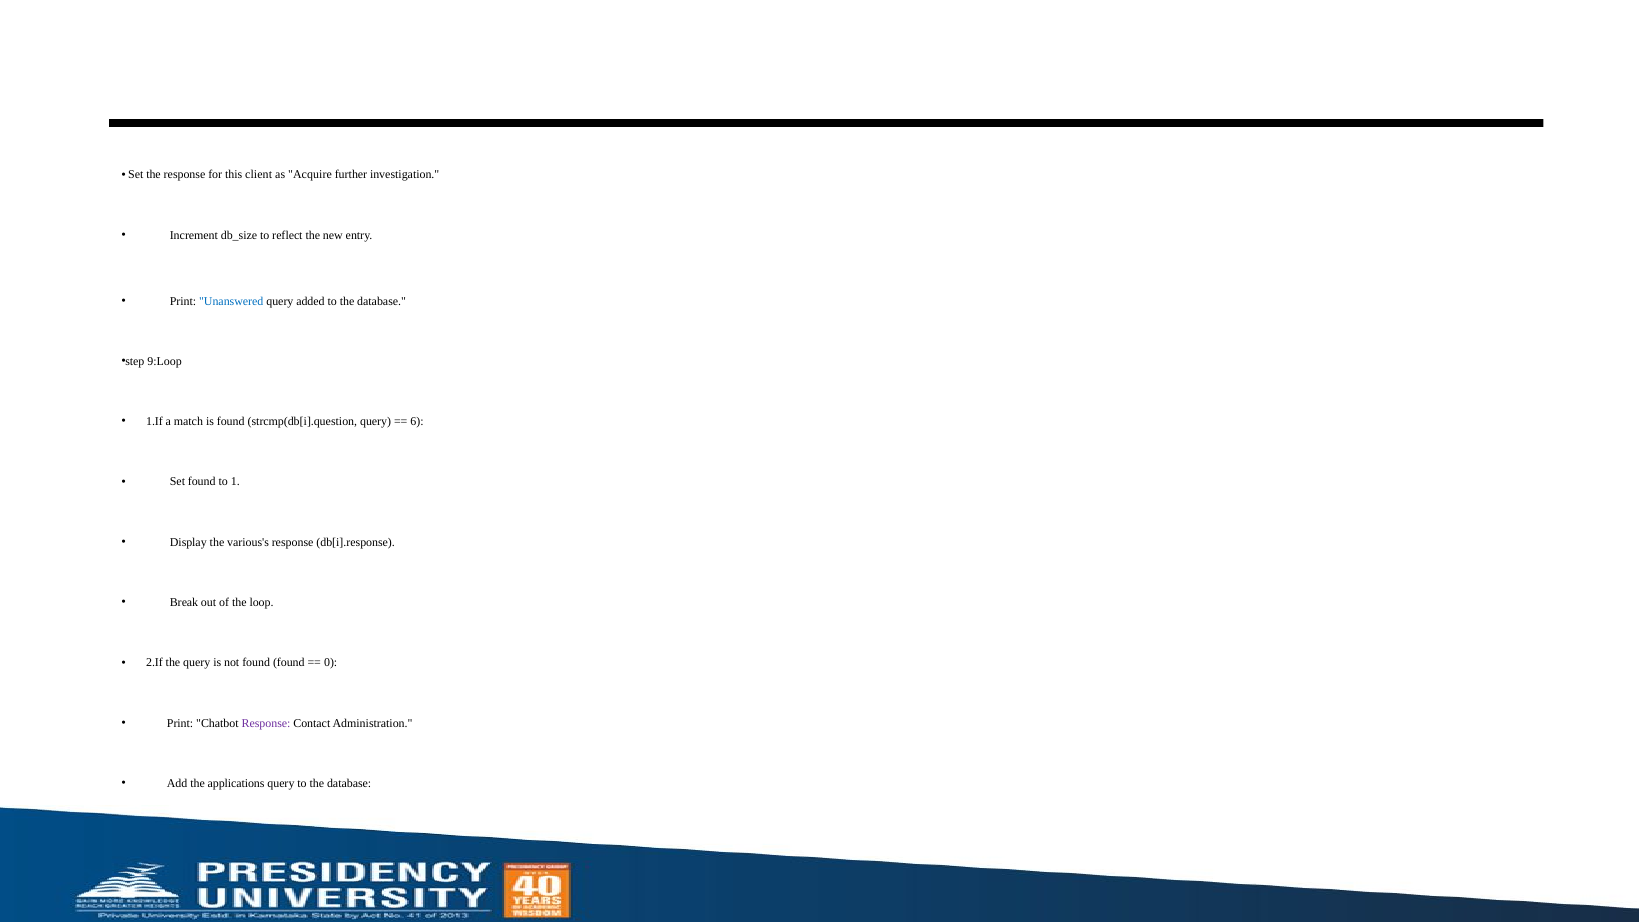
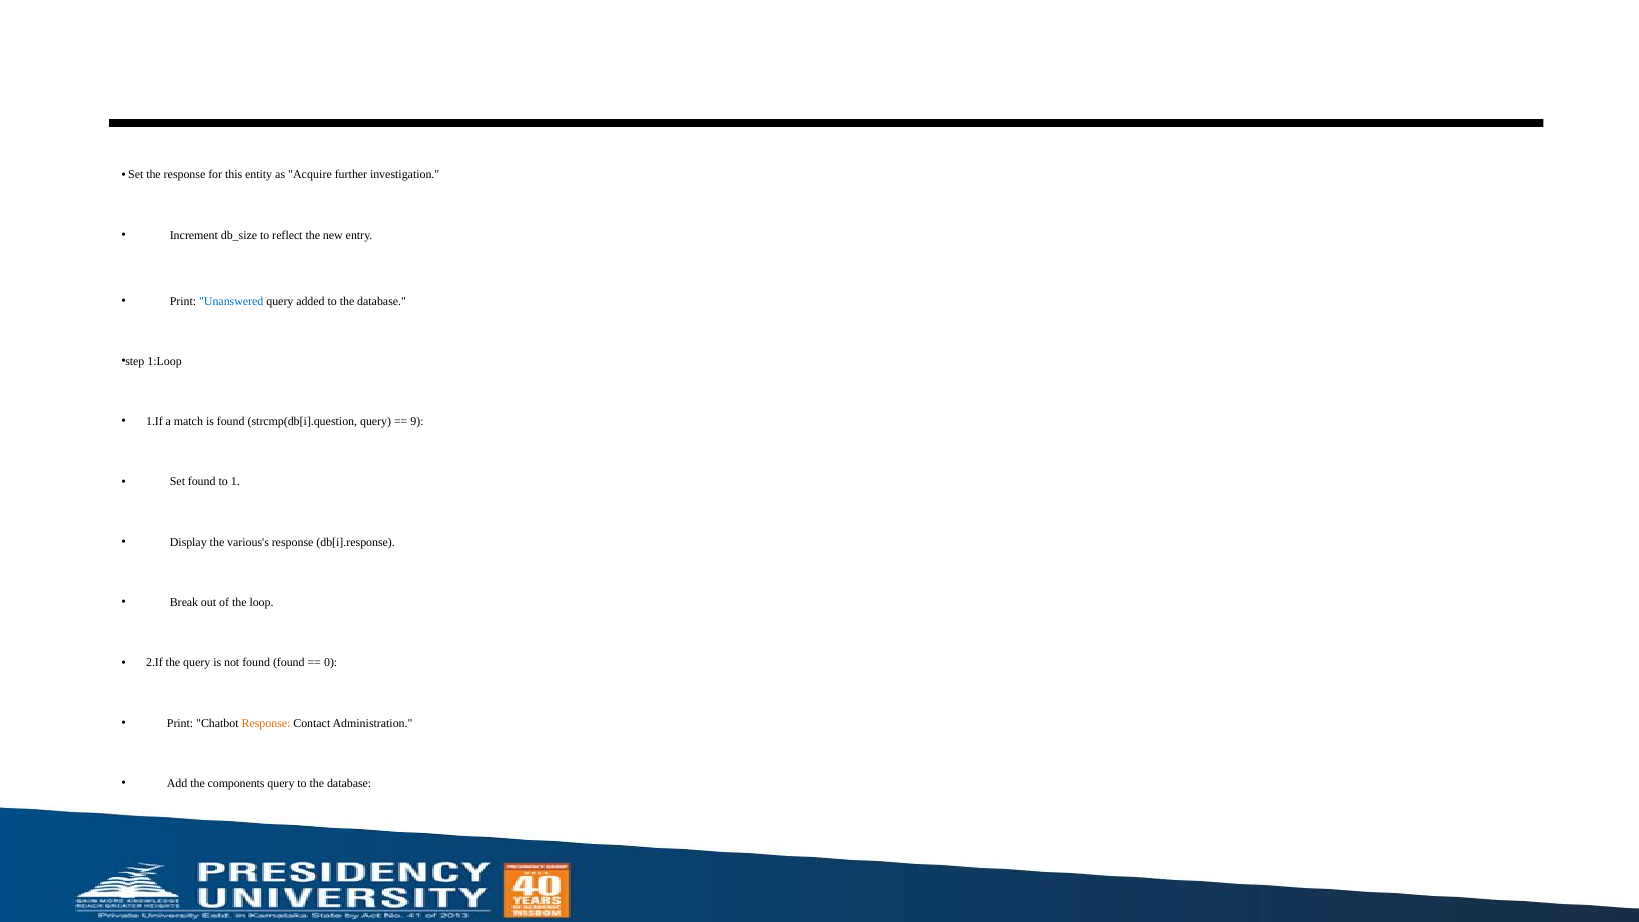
client: client -> entity
9:Loop: 9:Loop -> 1:Loop
6: 6 -> 9
Response at (266, 723) colour: purple -> orange
applications: applications -> components
